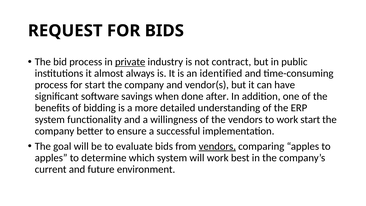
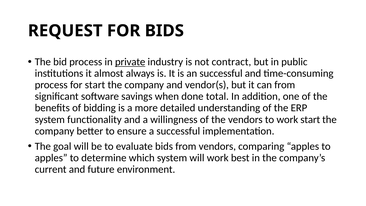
an identified: identified -> successful
can have: have -> from
after: after -> total
vendors at (217, 146) underline: present -> none
